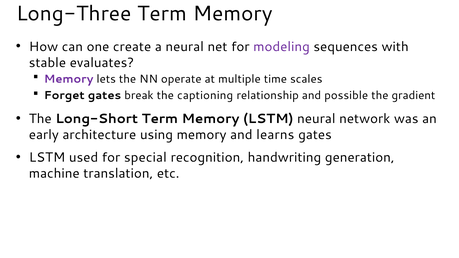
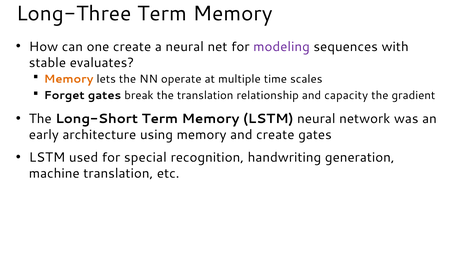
Memory at (69, 79) colour: purple -> orange
the captioning: captioning -> translation
possible: possible -> capacity
and learns: learns -> create
